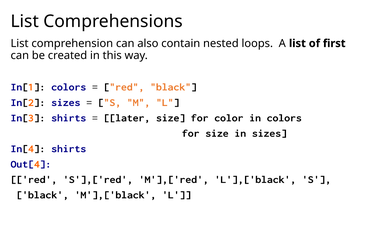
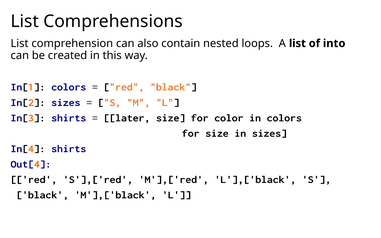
first: first -> into
